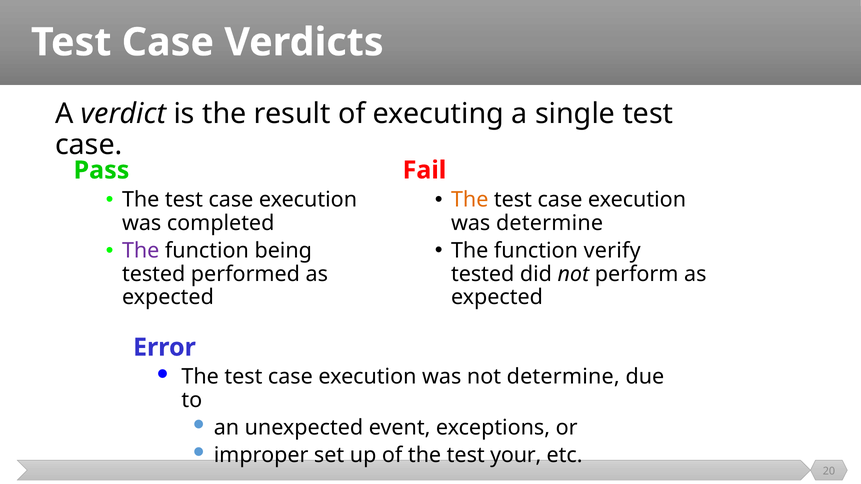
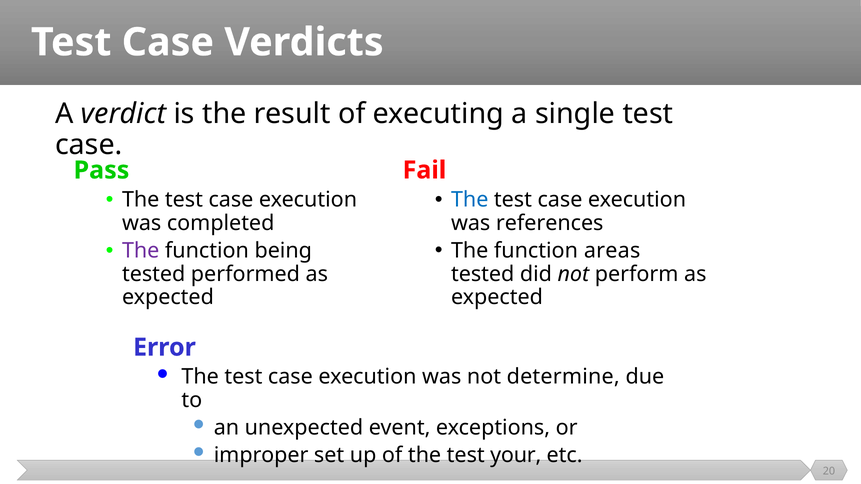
The at (470, 200) colour: orange -> blue
was determine: determine -> references
verify: verify -> areas
